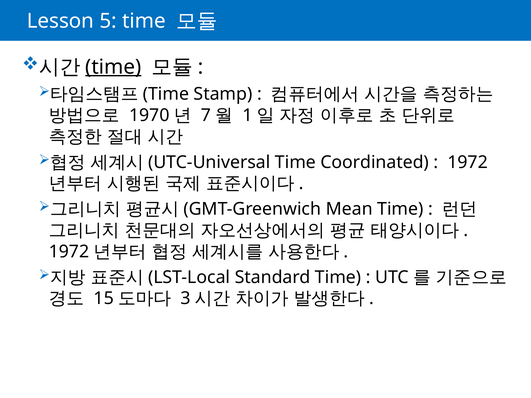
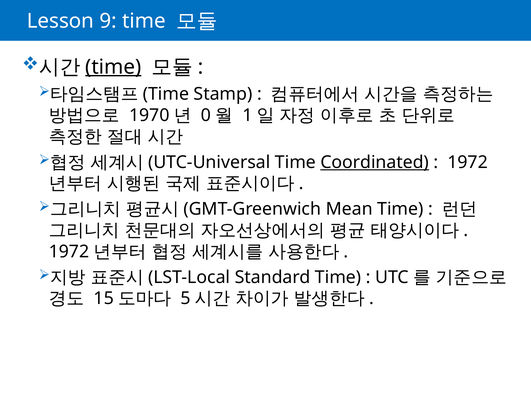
5: 5 -> 9
7: 7 -> 0
Coordinated underline: none -> present
3: 3 -> 5
